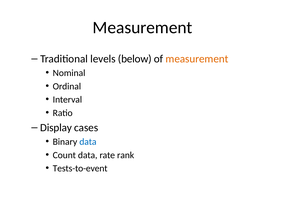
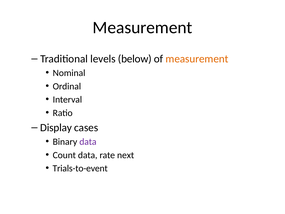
data at (88, 142) colour: blue -> purple
rank: rank -> next
Tests-to-event: Tests-to-event -> Trials-to-event
